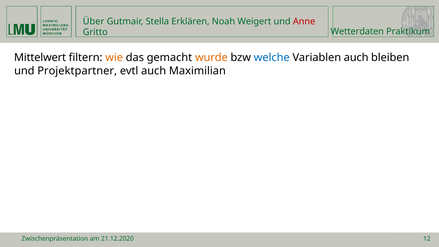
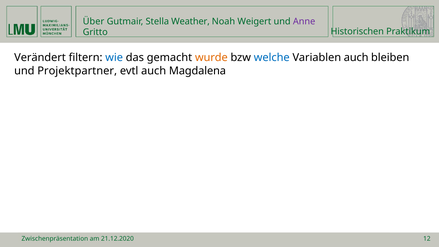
Erklären: Erklären -> Weather
Anne colour: red -> purple
Wetterdaten: Wetterdaten -> Historischen
Mittelwert: Mittelwert -> Verändert
wie colour: orange -> blue
Maximilian: Maximilian -> Magdalena
